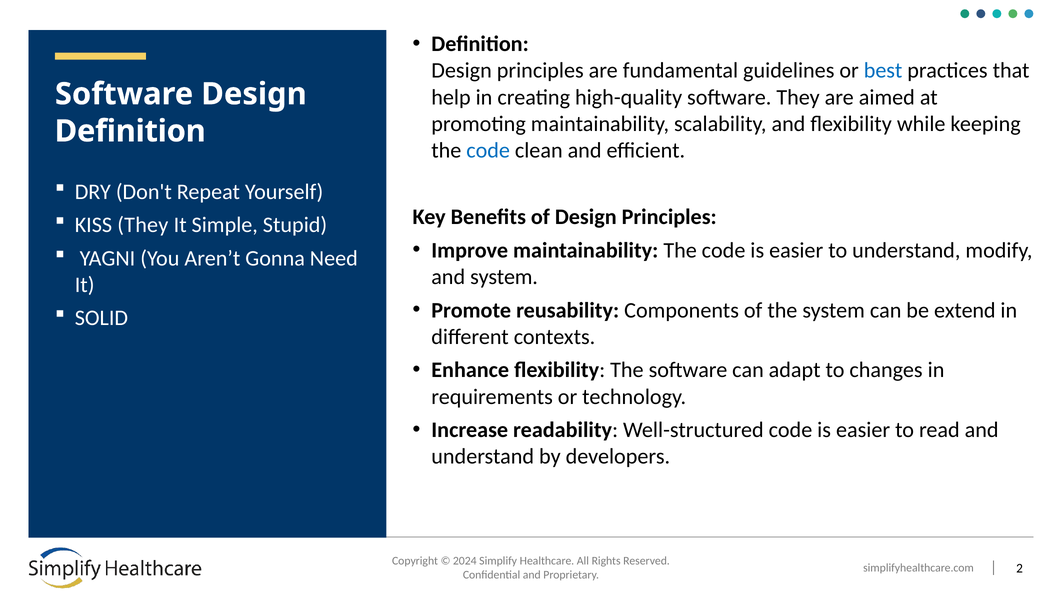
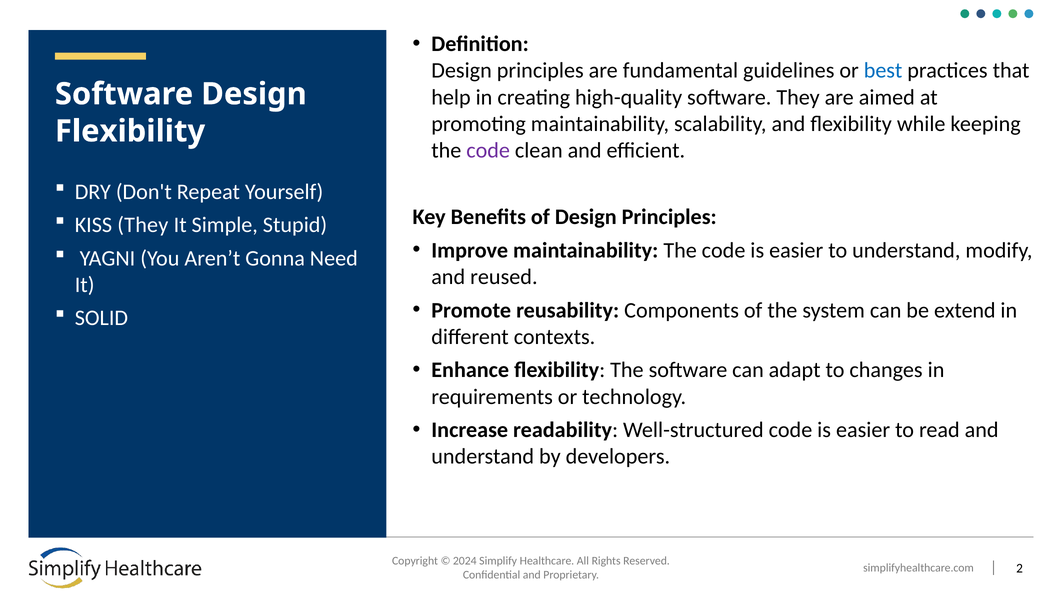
Definition at (130, 131): Definition -> Flexibility
code at (488, 150) colour: blue -> purple
and system: system -> reused
